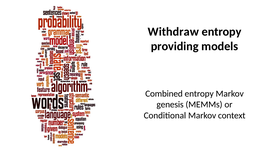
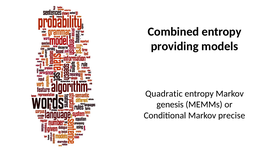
Withdraw: Withdraw -> Combined
Combined: Combined -> Quadratic
context: context -> precise
